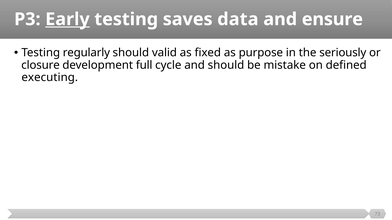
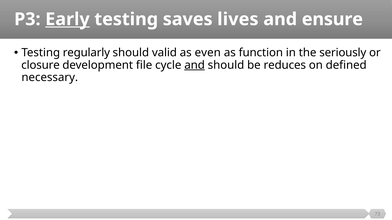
data: data -> lives
fixed: fixed -> even
purpose: purpose -> function
full: full -> file
and at (195, 65) underline: none -> present
mistake: mistake -> reduces
executing: executing -> necessary
